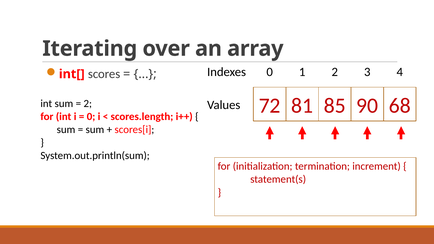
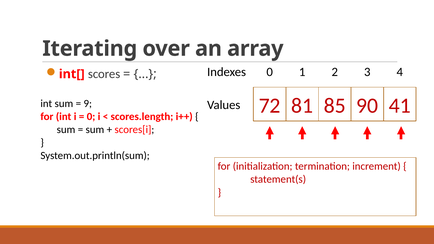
68: 68 -> 41
2 at (88, 104): 2 -> 9
